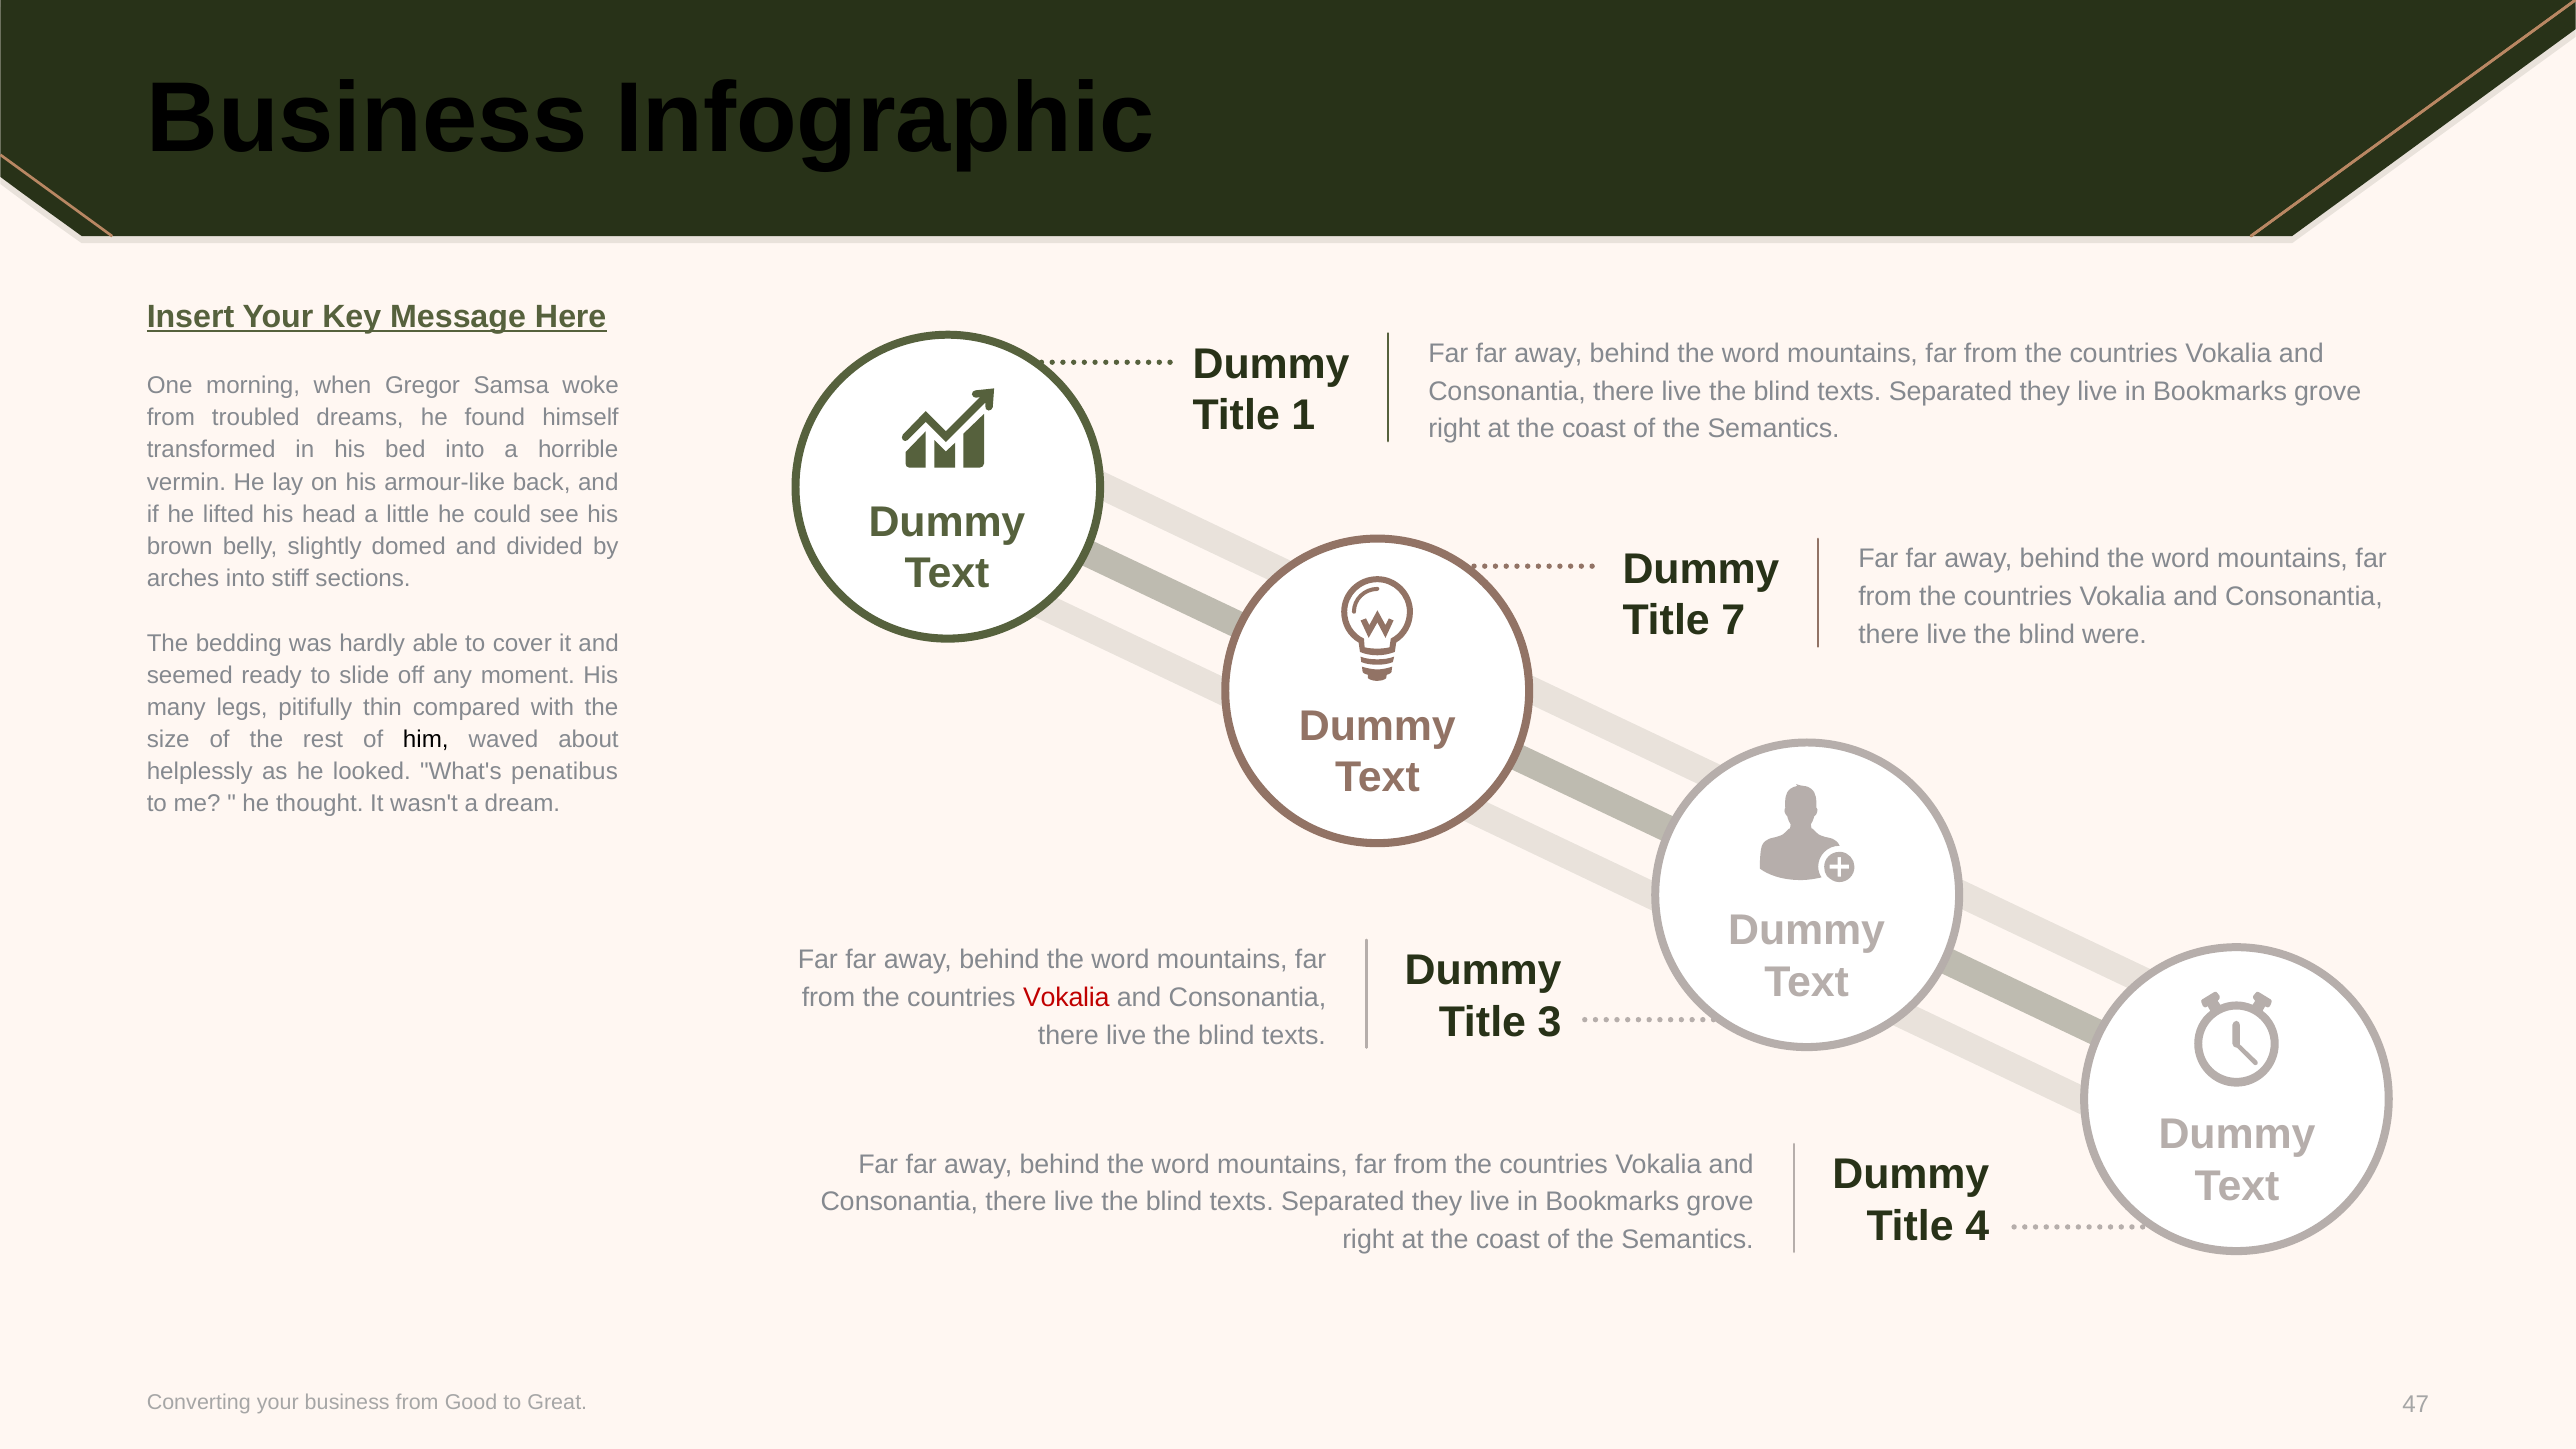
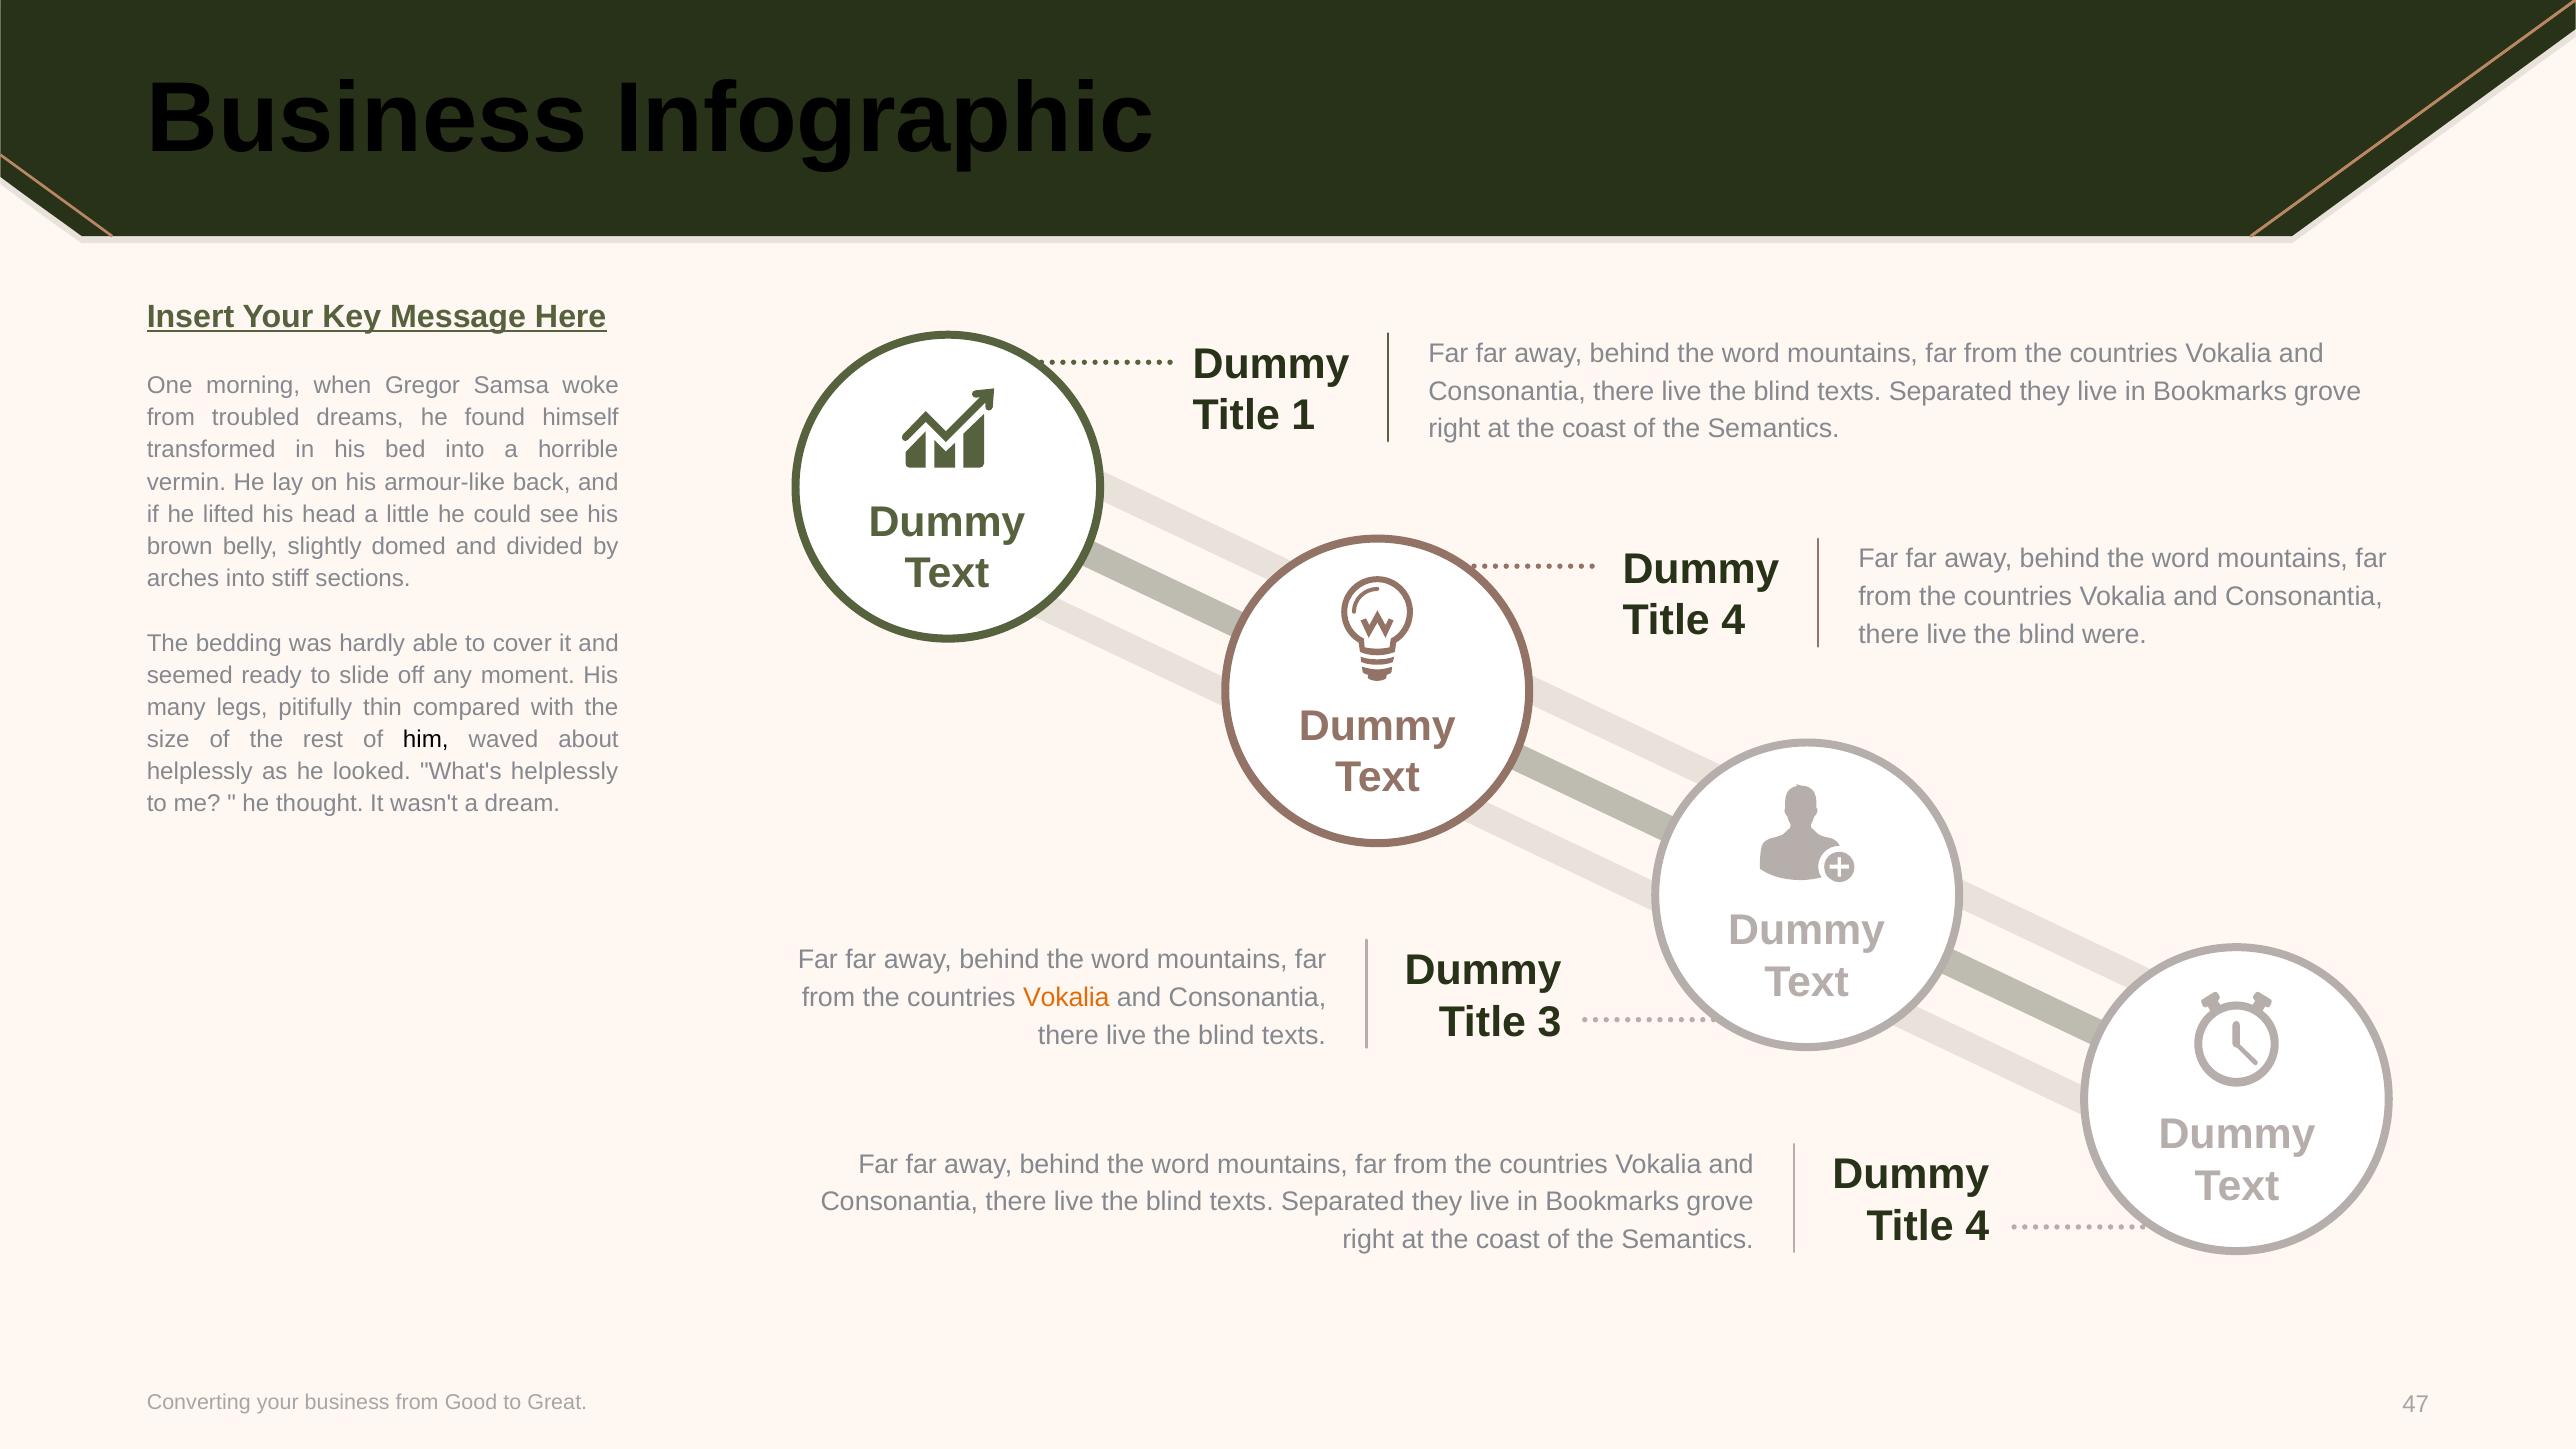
7 at (1733, 621): 7 -> 4
What's penatibus: penatibus -> helplessly
Vokalia at (1066, 998) colour: red -> orange
